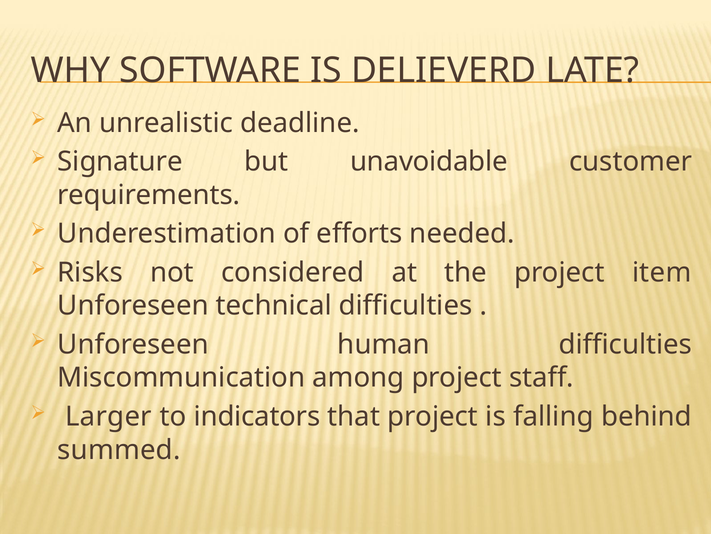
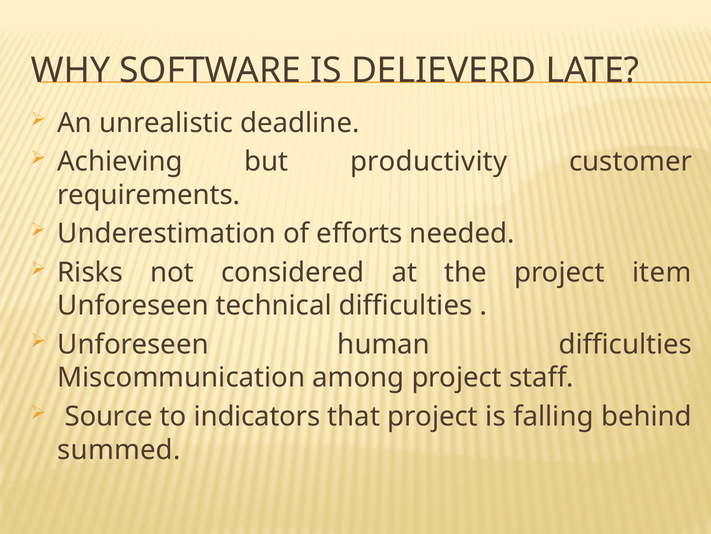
Signature: Signature -> Achieving
unavoidable: unavoidable -> productivity
Larger: Larger -> Source
